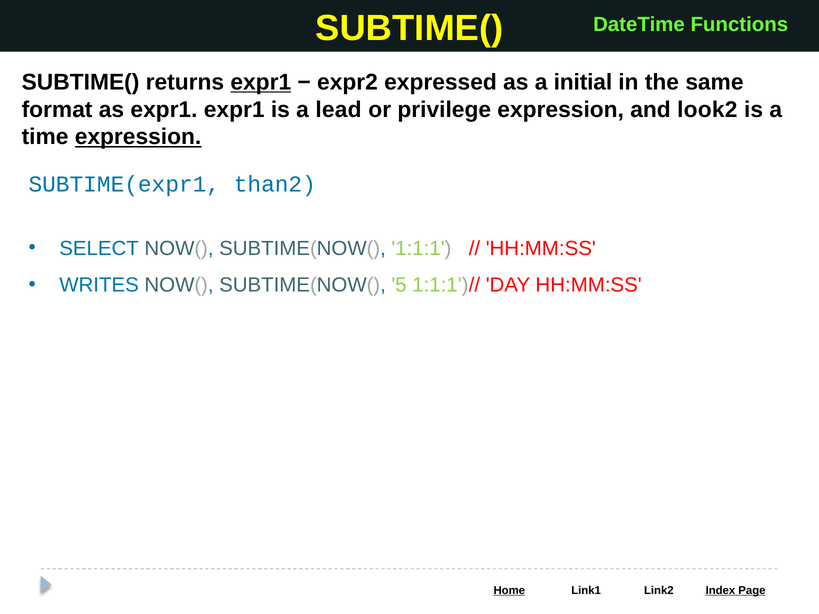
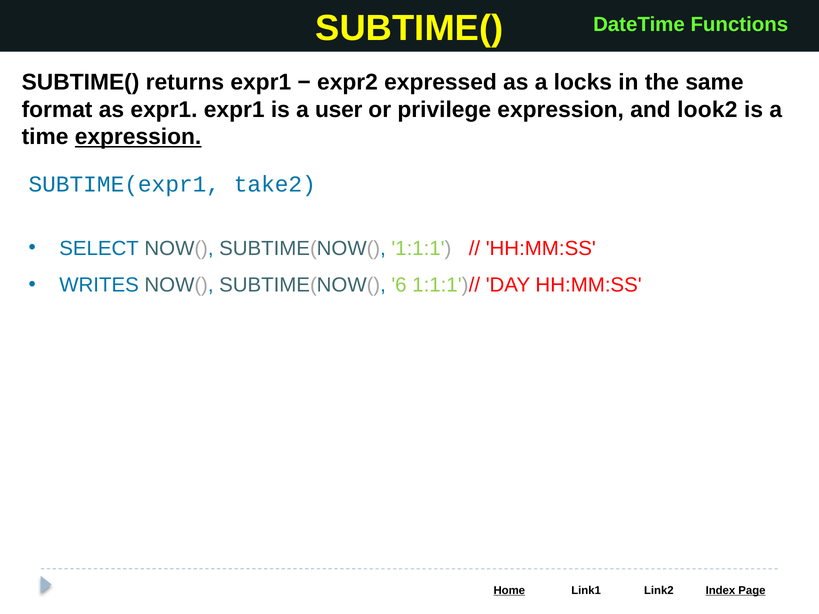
expr1 at (261, 82) underline: present -> none
initial: initial -> locks
lead: lead -> user
than2: than2 -> take2
5: 5 -> 6
